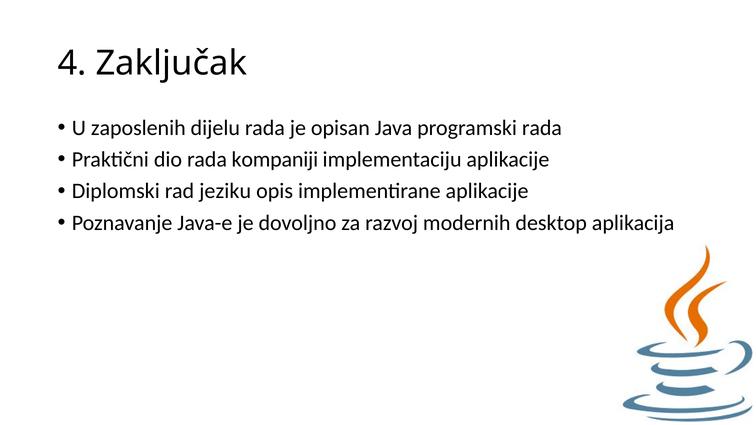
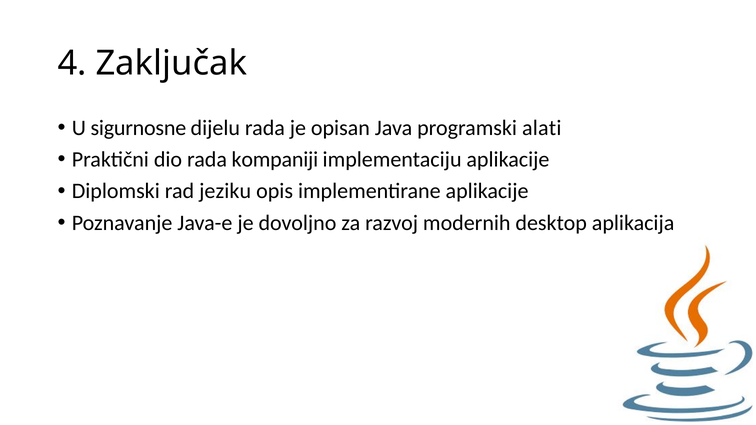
zaposlenih: zaposlenih -> sigurnosne
programski rada: rada -> alati
